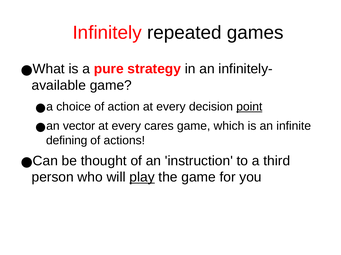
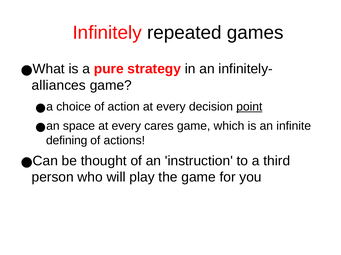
available: available -> alliances
vector: vector -> space
play underline: present -> none
